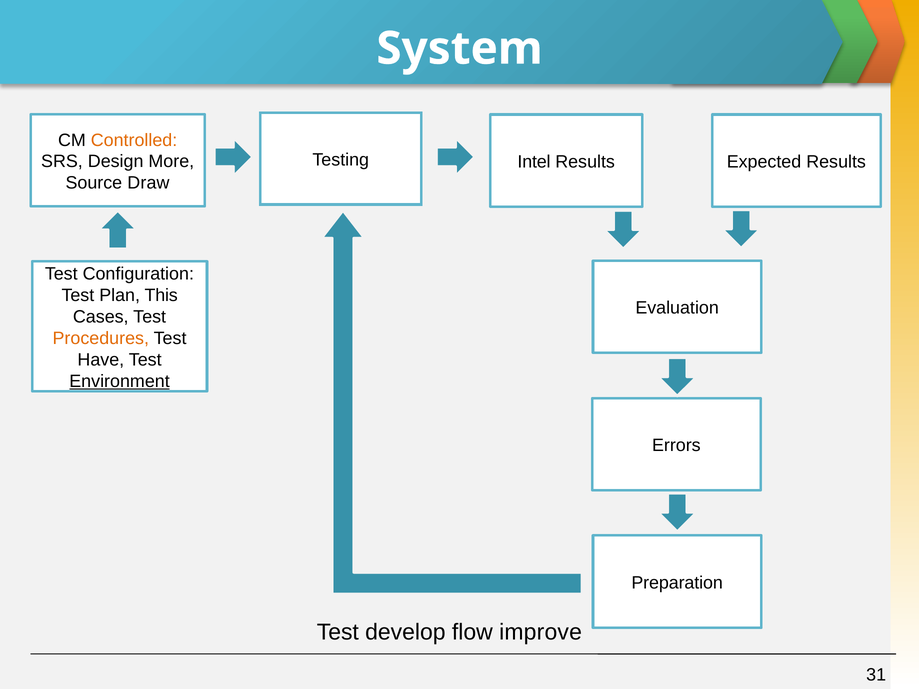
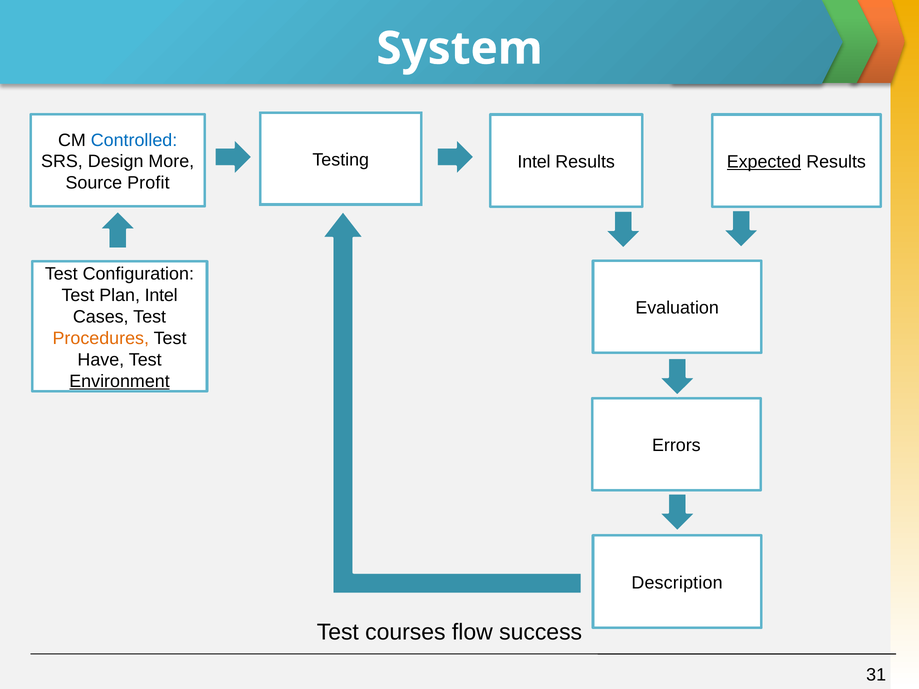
Controlled colour: orange -> blue
Expected underline: none -> present
Draw: Draw -> Profit
Plan This: This -> Intel
Preparation: Preparation -> Description
develop: develop -> courses
improve: improve -> success
